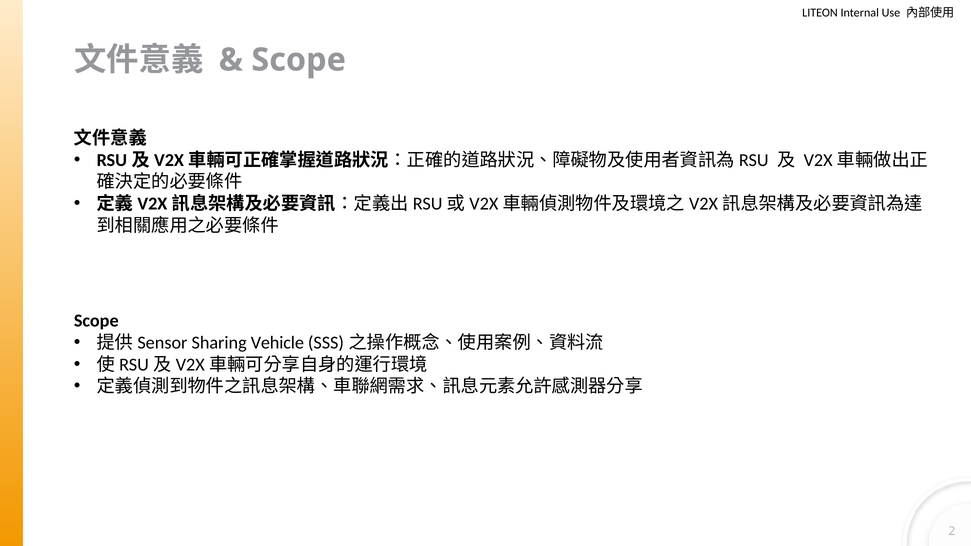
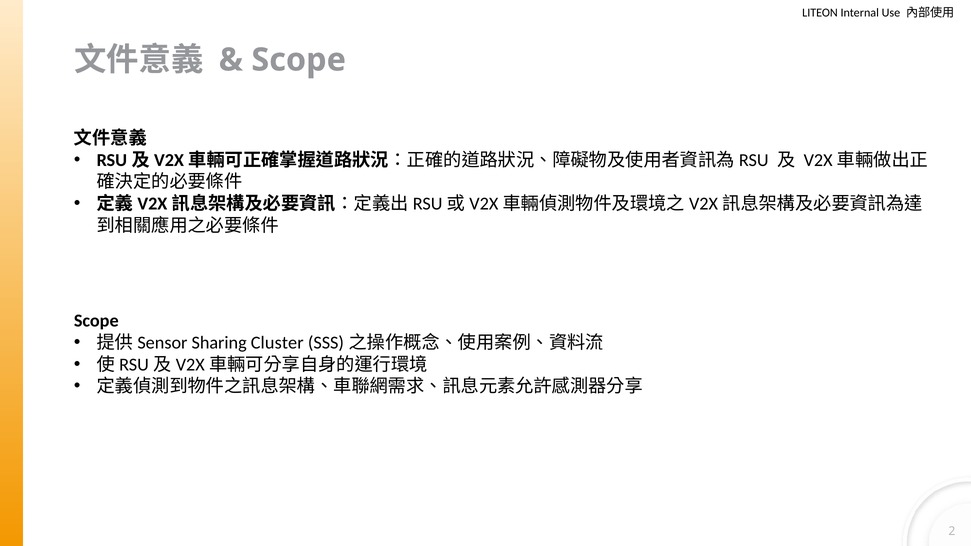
Vehicle: Vehicle -> Cluster
